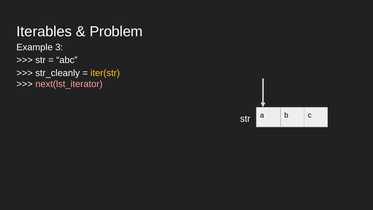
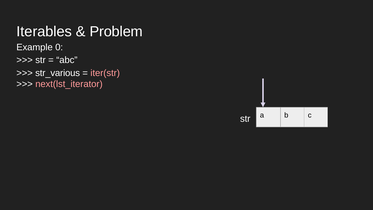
3: 3 -> 0
str_cleanly: str_cleanly -> str_various
iter(str colour: yellow -> pink
